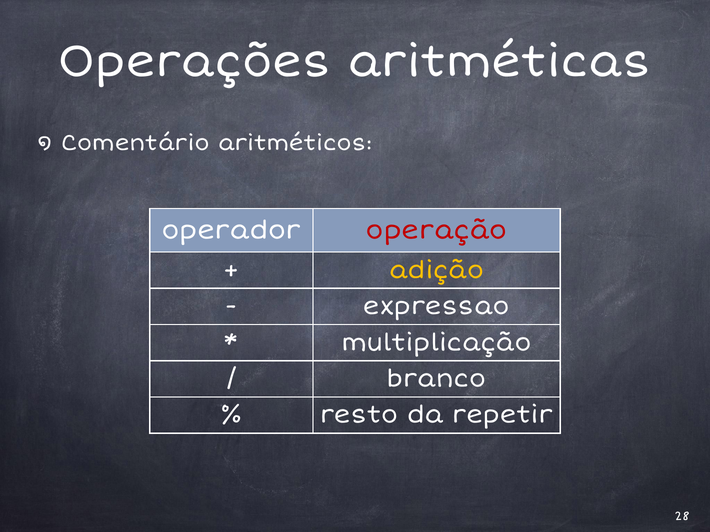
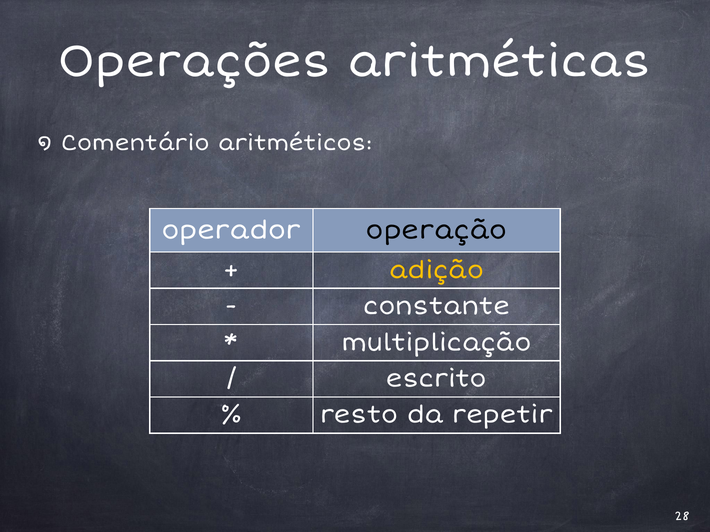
operação colour: red -> black
expressao: expressao -> constante
branco: branco -> escrito
